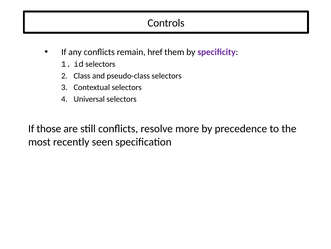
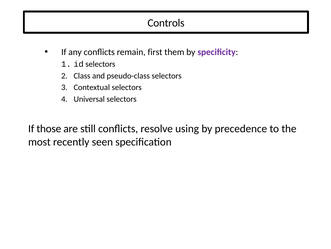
href: href -> first
more: more -> using
